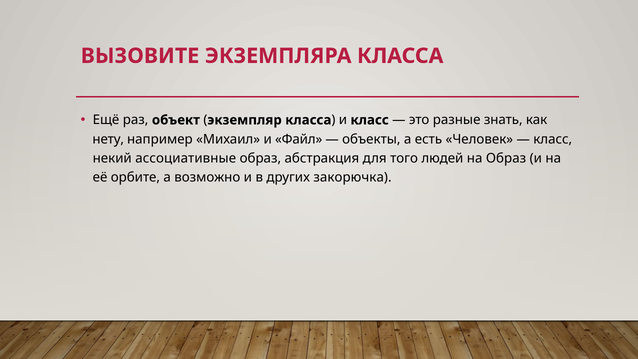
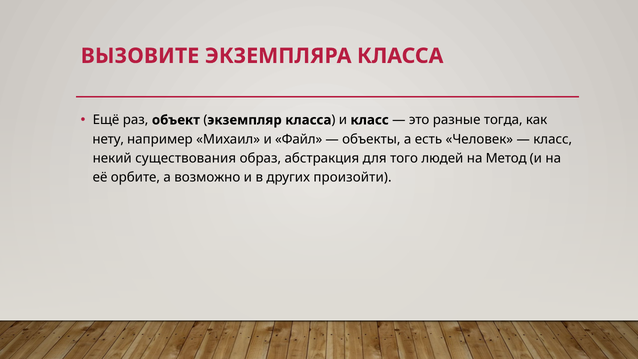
знать: знать -> тогда
ассоциативные: ассоциативные -> существования
на Образ: Образ -> Метод
закорючка: закорючка -> произойти
